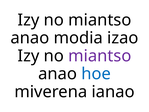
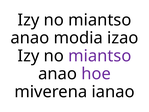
hoe colour: blue -> purple
